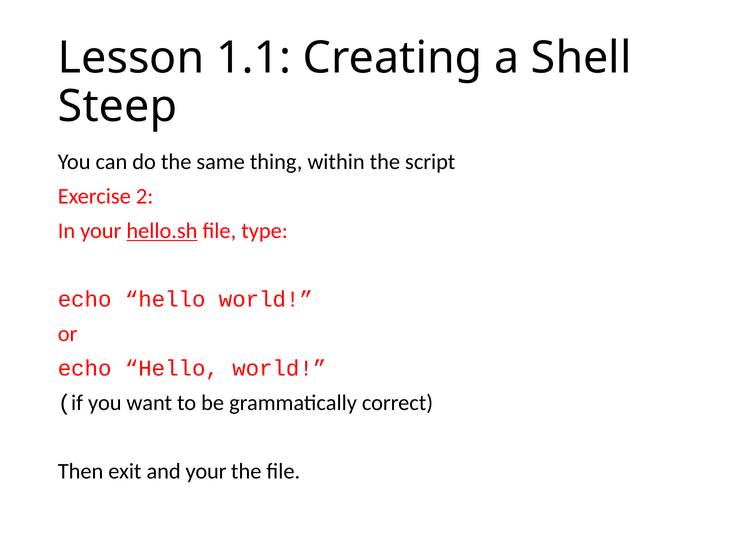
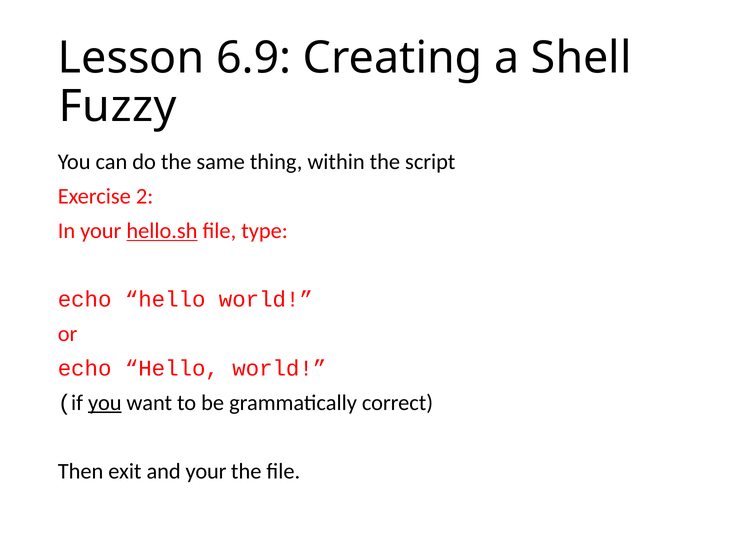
1.1: 1.1 -> 6.9
Steep: Steep -> Fuzzy
you at (105, 403) underline: none -> present
